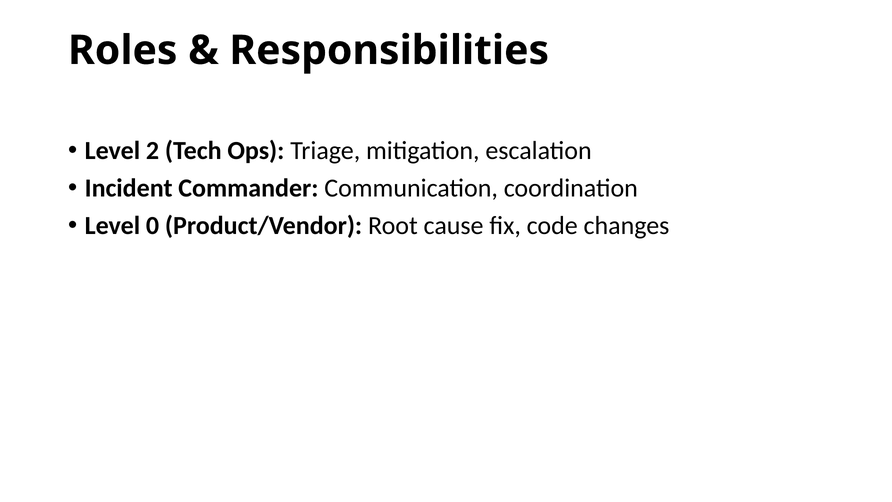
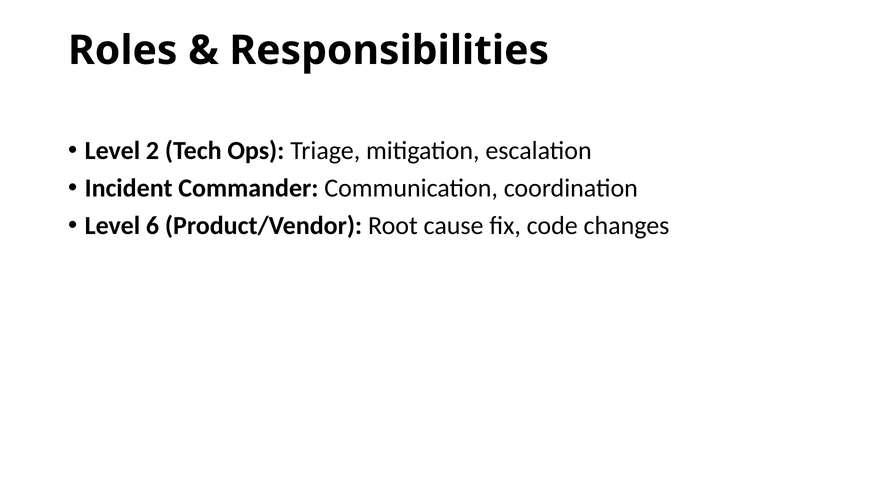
0: 0 -> 6
